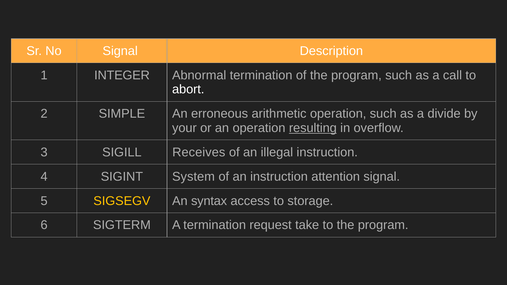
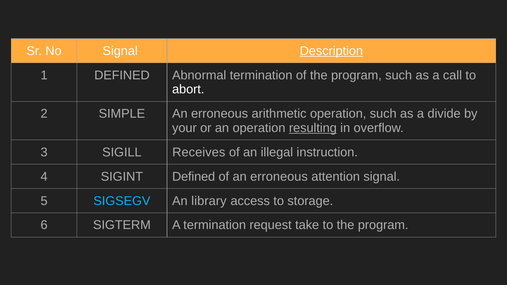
Description underline: none -> present
1 INTEGER: INTEGER -> DEFINED
SIGINT System: System -> Defined
of an instruction: instruction -> erroneous
SIGSEGV colour: yellow -> light blue
syntax: syntax -> library
